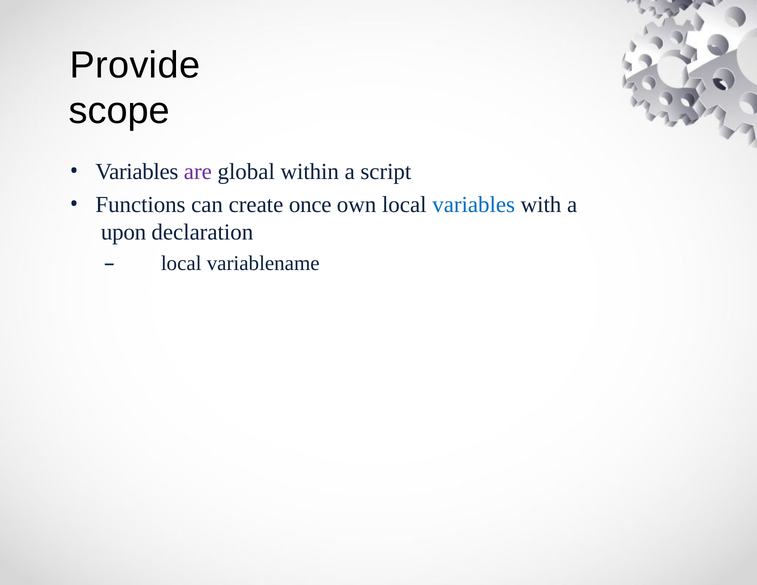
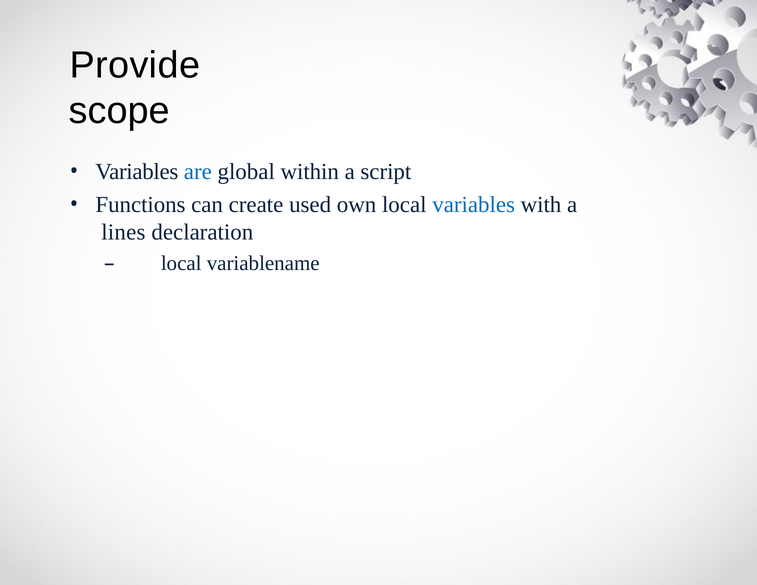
are colour: purple -> blue
once: once -> used
upon: upon -> lines
